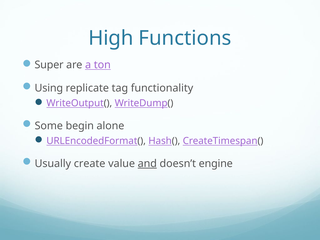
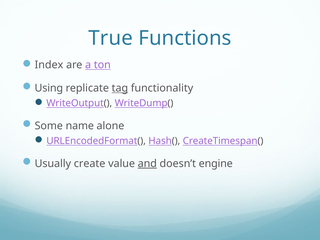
High: High -> True
Super: Super -> Index
tag underline: none -> present
begin: begin -> name
